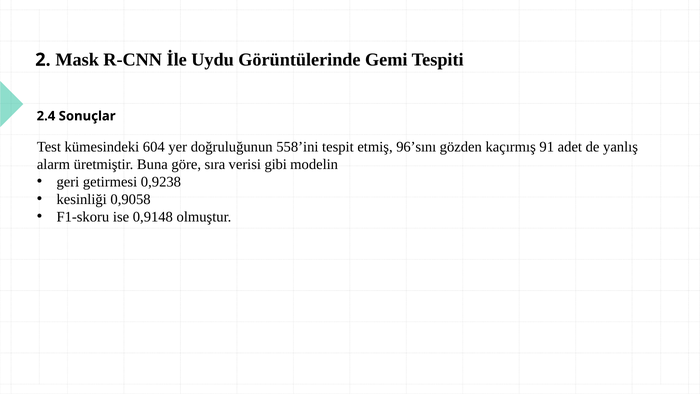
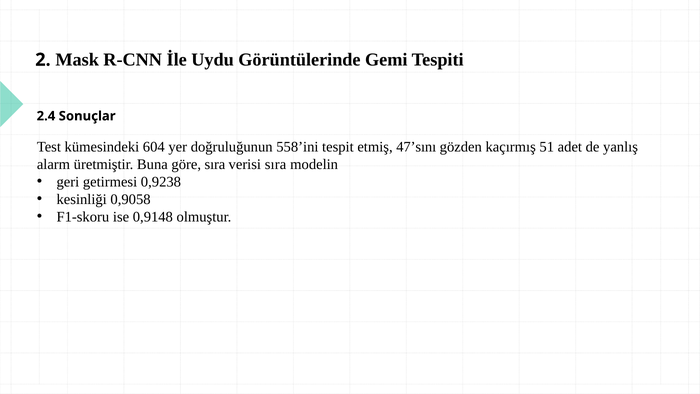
96’sını: 96’sını -> 47’sını
91: 91 -> 51
verisi gibi: gibi -> sıra
